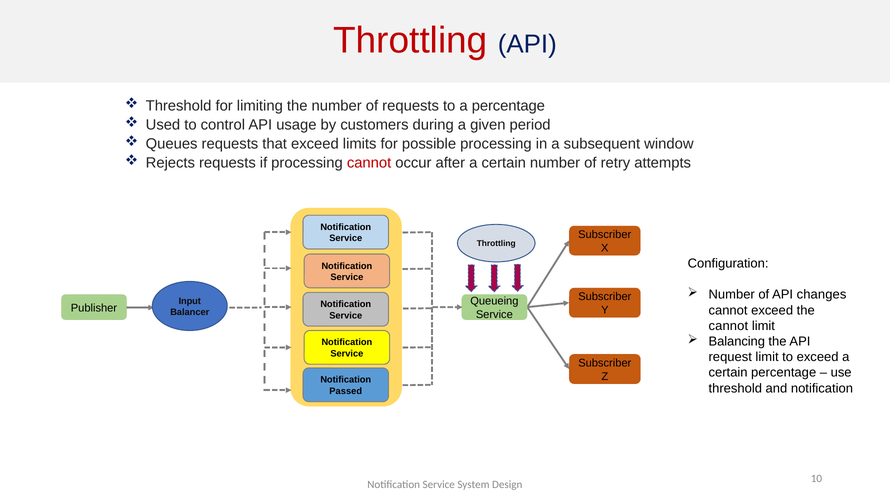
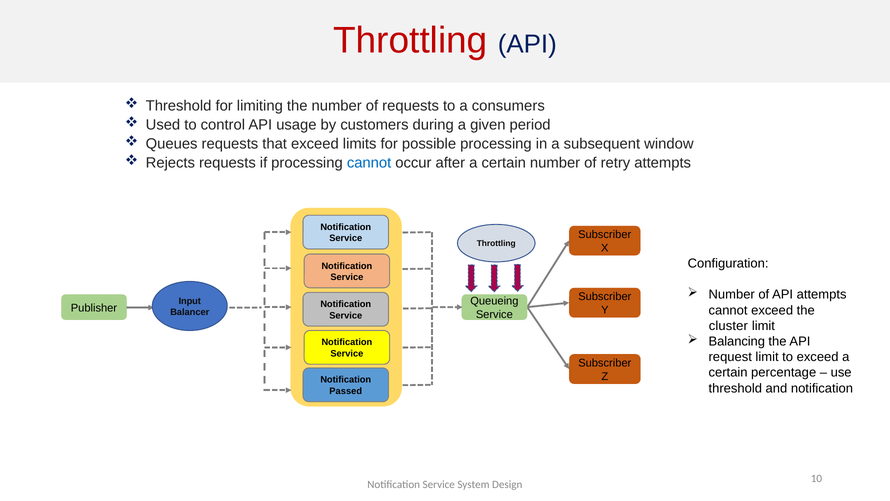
a percentage: percentage -> consumers
cannot at (369, 163) colour: red -> blue
API changes: changes -> attempts
cannot at (728, 326): cannot -> cluster
